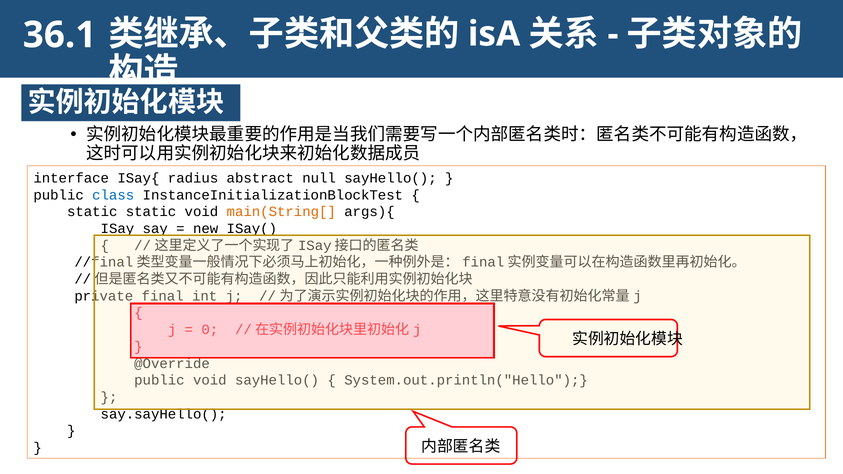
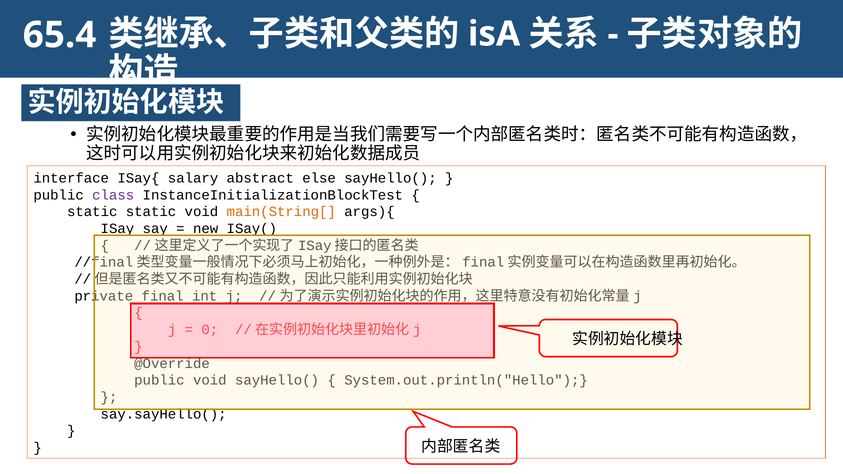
36.1: 36.1 -> 65.4
radius: radius -> salary
null: null -> else
class colour: blue -> purple
